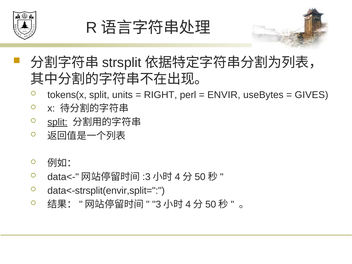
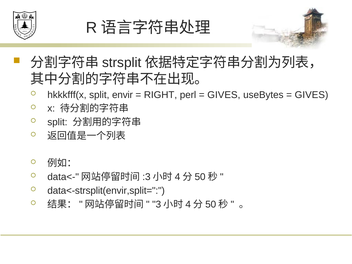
tokens(x: tokens(x -> hkkkfff(x
units: units -> envir
ENVIR at (224, 95): ENVIR -> GIVES
split at (57, 122) underline: present -> none
